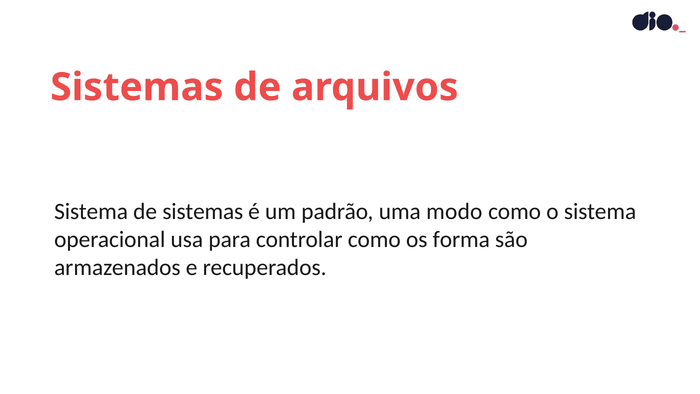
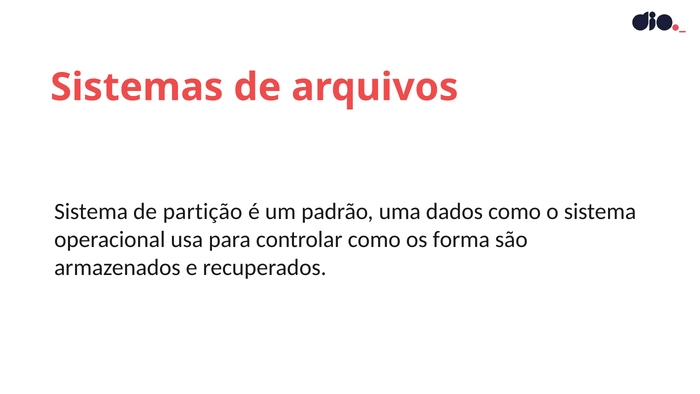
de sistemas: sistemas -> partição
modo: modo -> dados
